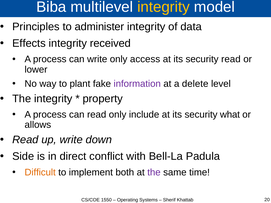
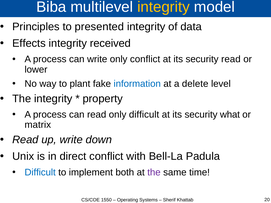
administer: administer -> presented
only access: access -> conflict
information colour: purple -> blue
only include: include -> difficult
allows: allows -> matrix
Side: Side -> Unix
Difficult at (40, 172) colour: orange -> blue
